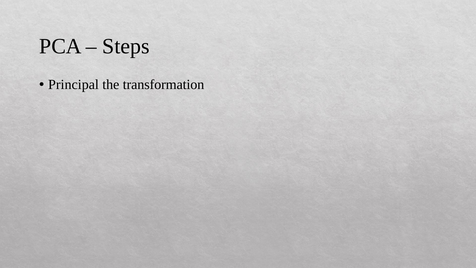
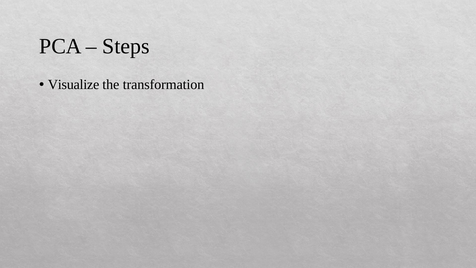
Principal: Principal -> Visualize
